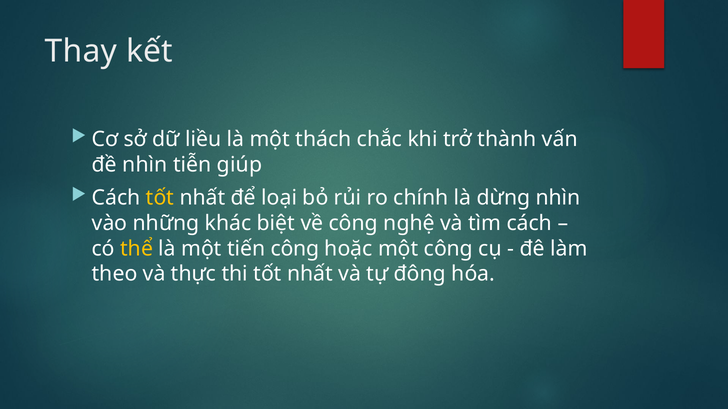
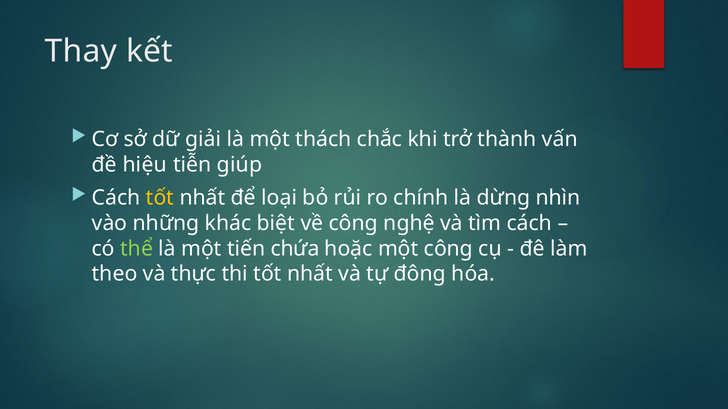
liều: liều -> giải
đề nhìn: nhìn -> hiệu
thể colour: yellow -> light green
tiến công: công -> chứa
